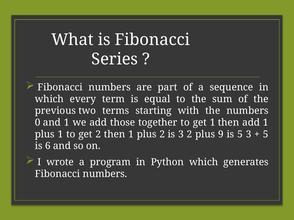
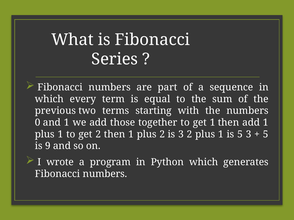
2 plus 9: 9 -> 1
6: 6 -> 9
